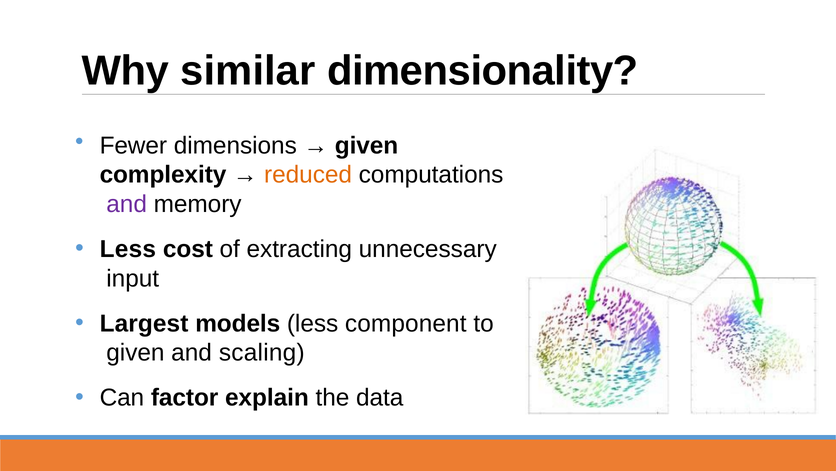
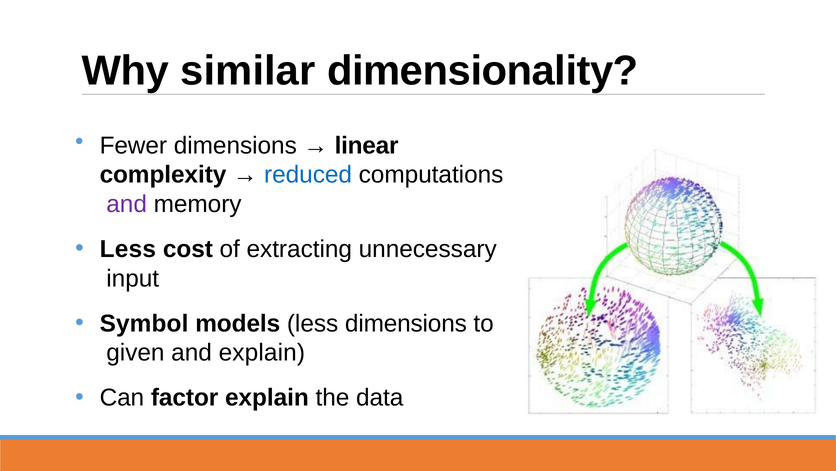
given at (367, 145): given -> linear
reduced colour: orange -> blue
Largest: Largest -> Symbol
less component: component -> dimensions
and scaling: scaling -> explain
